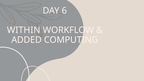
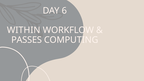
ADDED: ADDED -> PASSES
